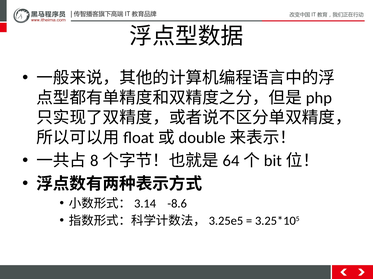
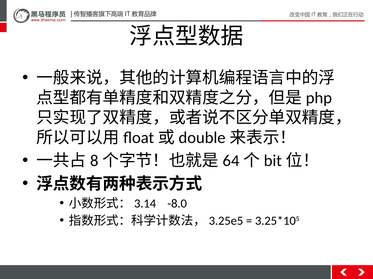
-8.6: -8.6 -> -8.0
